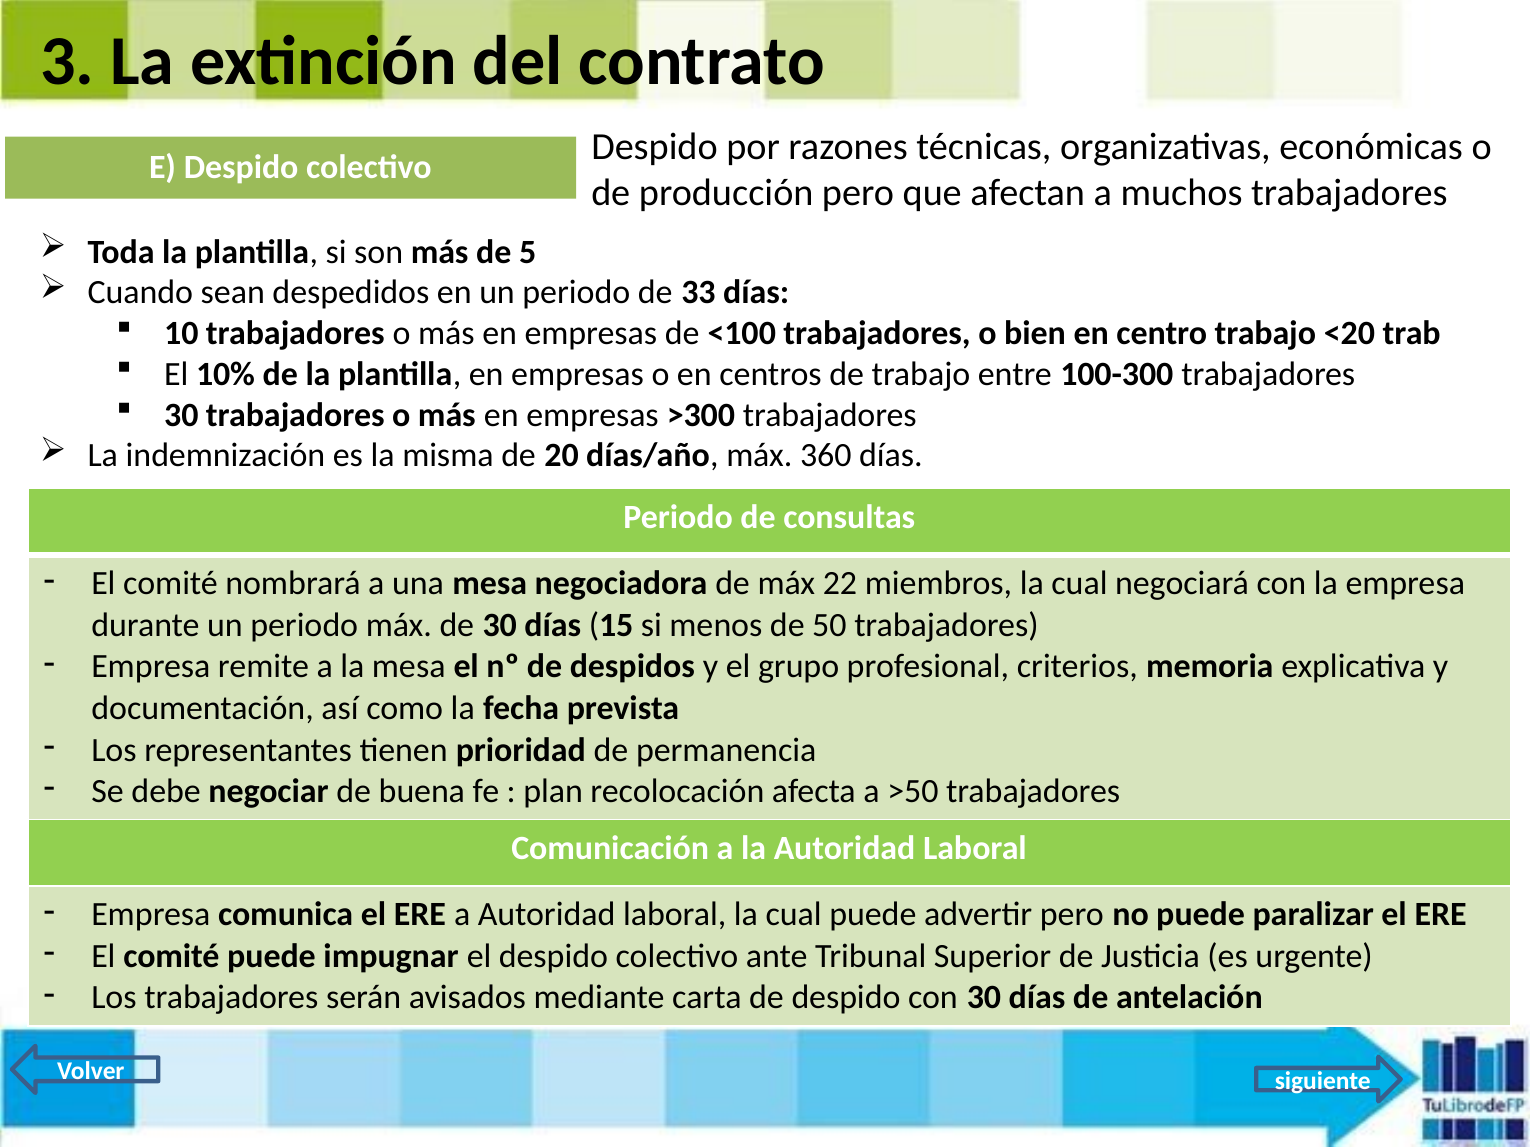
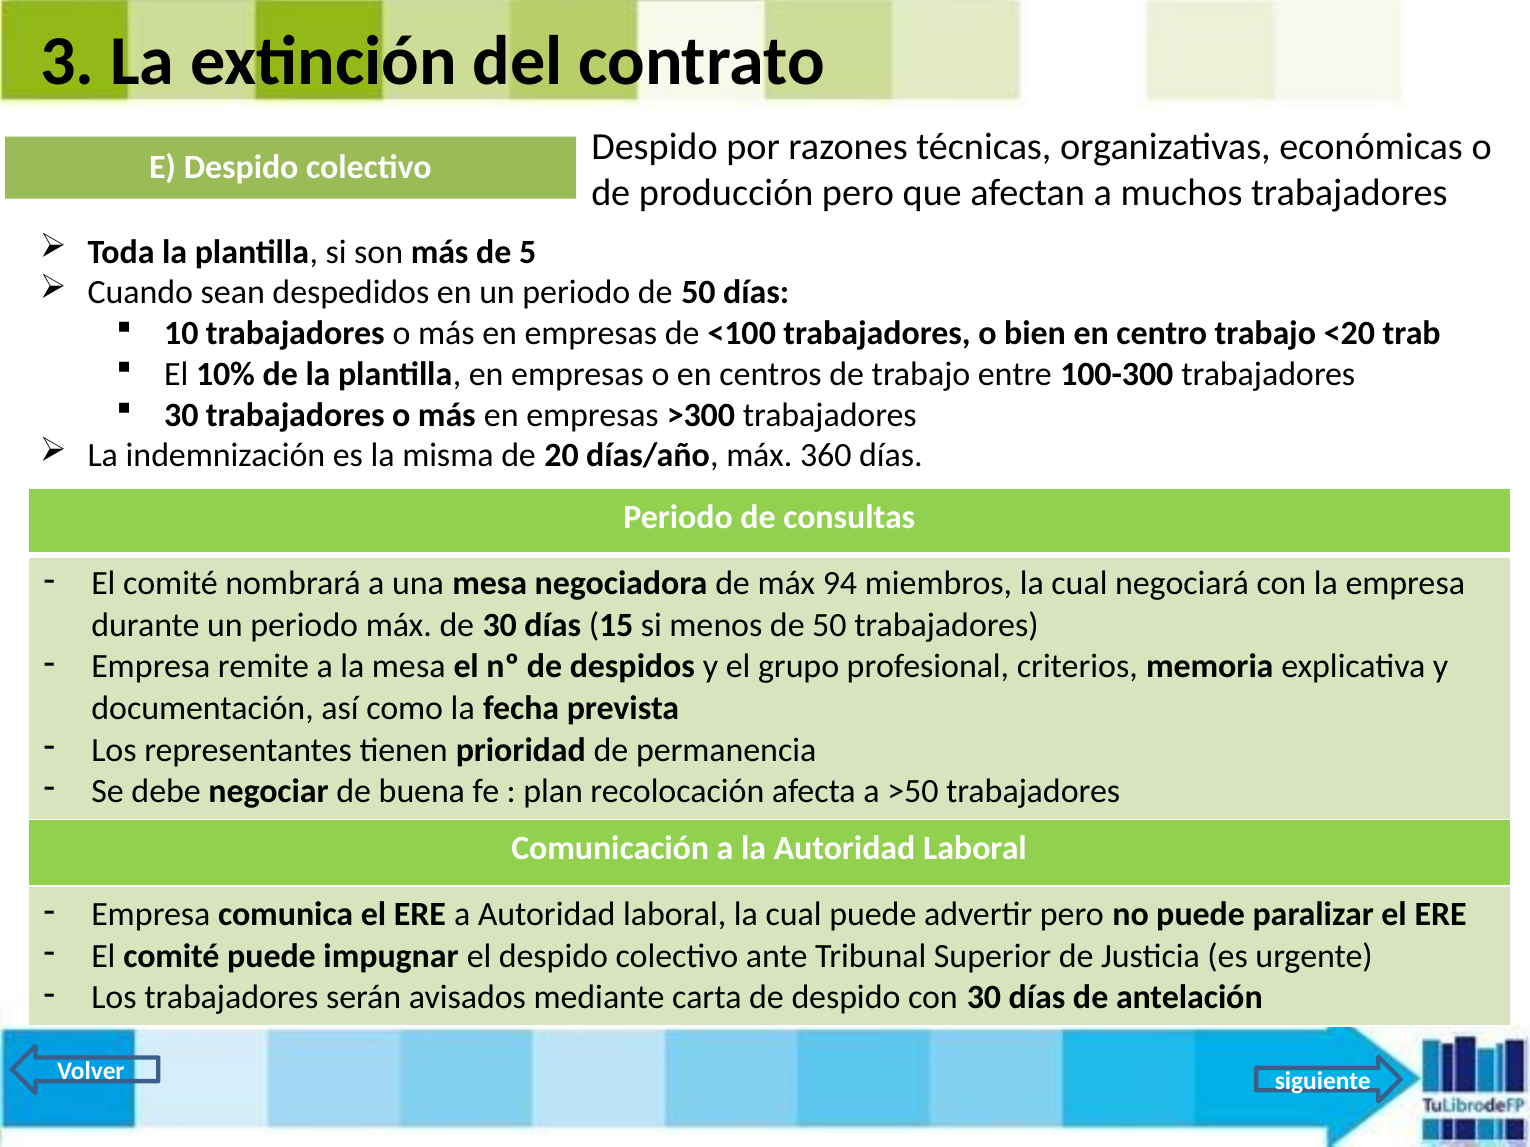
periodo de 33: 33 -> 50
22: 22 -> 94
